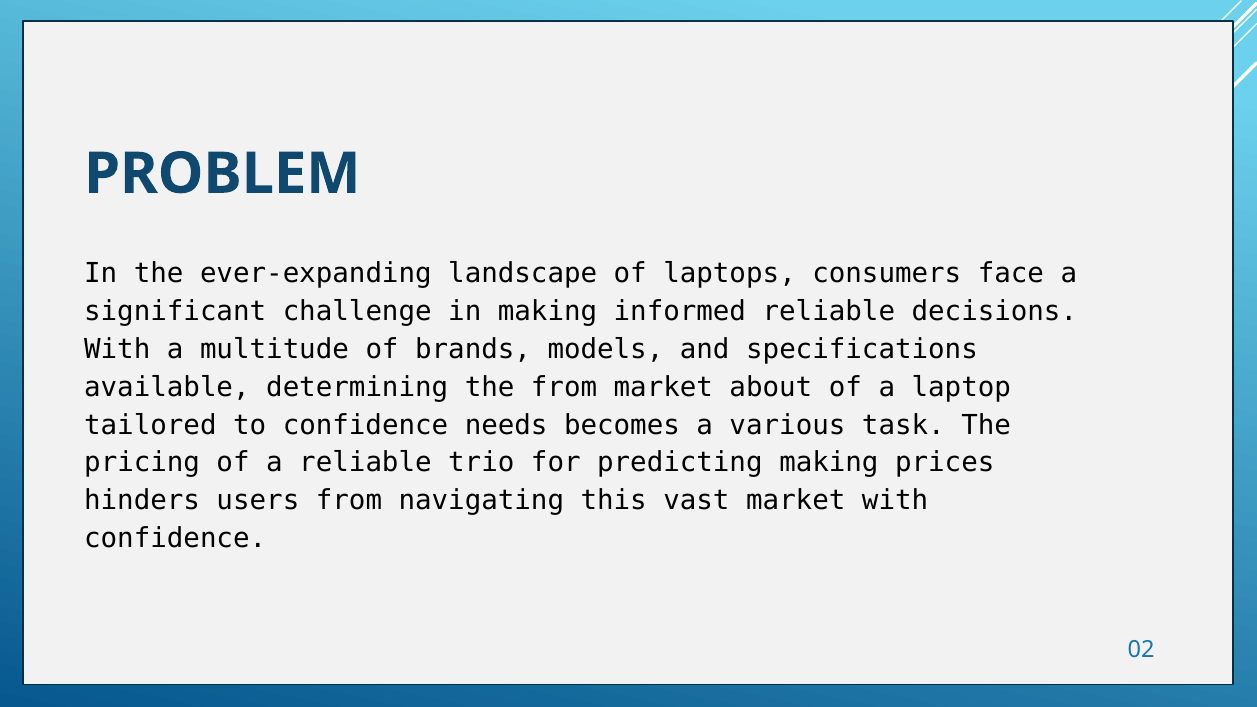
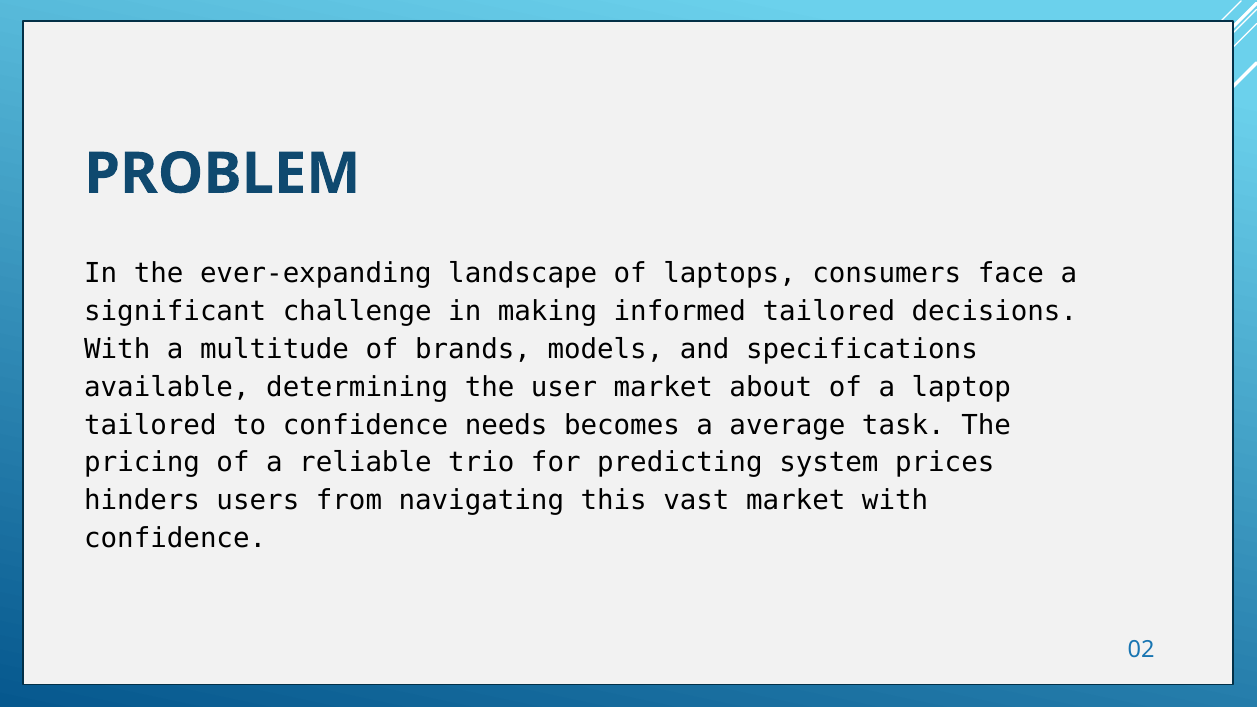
informed reliable: reliable -> tailored
the from: from -> user
various: various -> average
predicting making: making -> system
